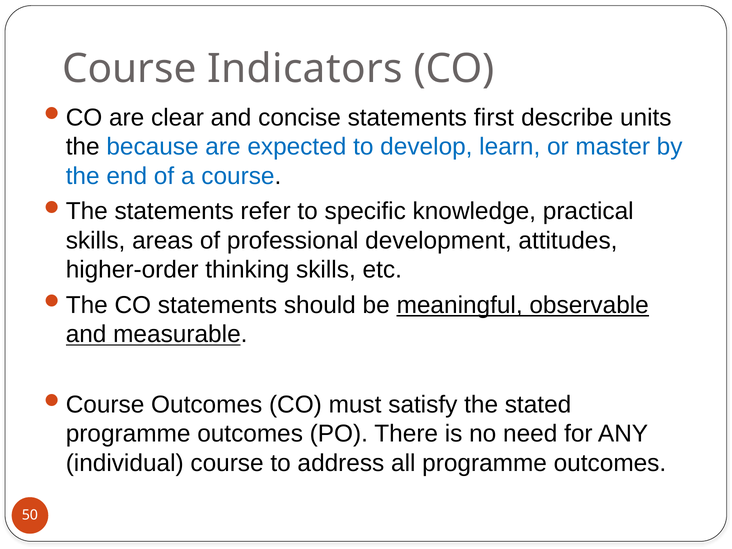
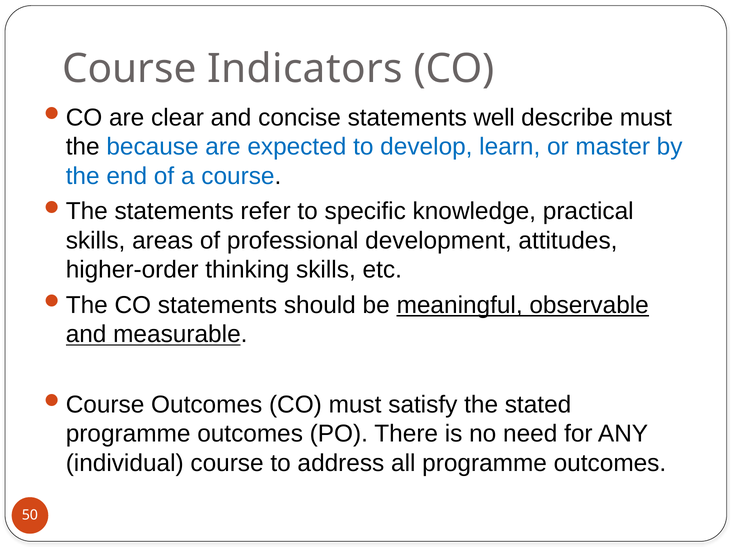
first: first -> well
describe units: units -> must
